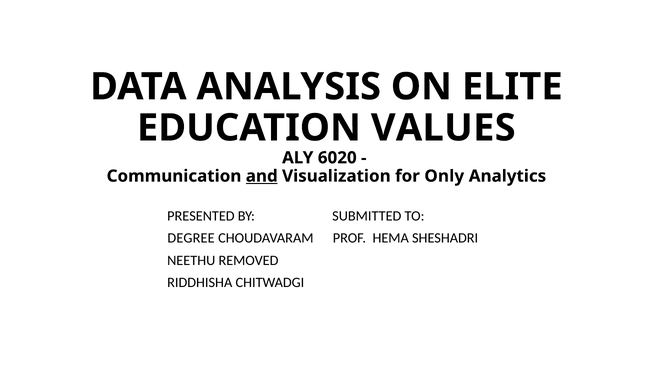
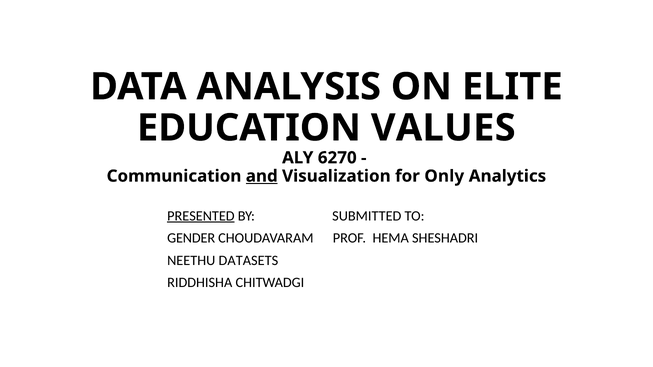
6020: 6020 -> 6270
PRESENTED underline: none -> present
DEGREE: DEGREE -> GENDER
REMOVED: REMOVED -> DATASETS
